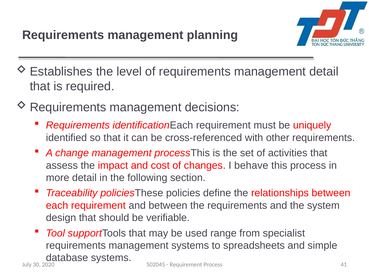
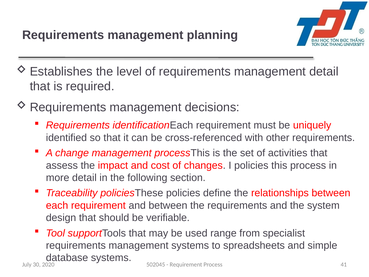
I behave: behave -> policies
